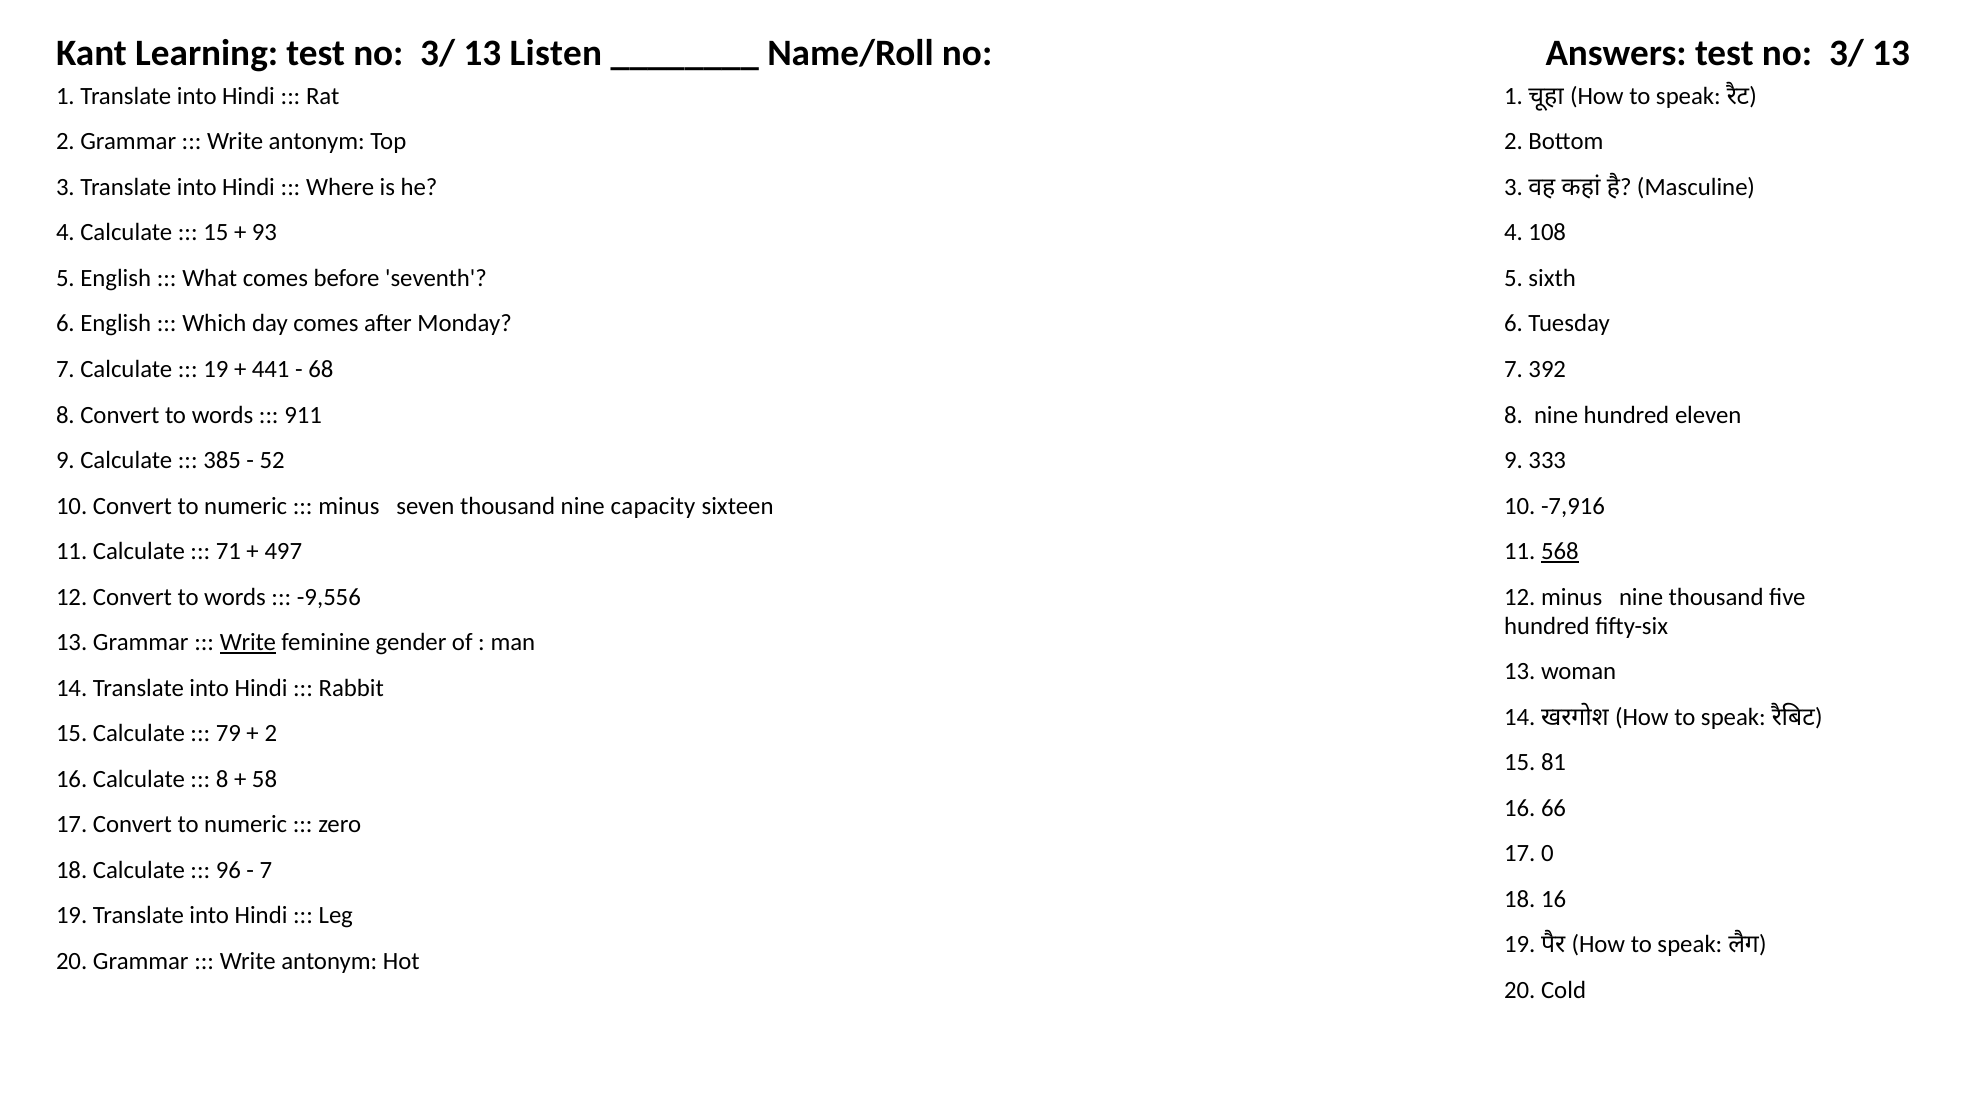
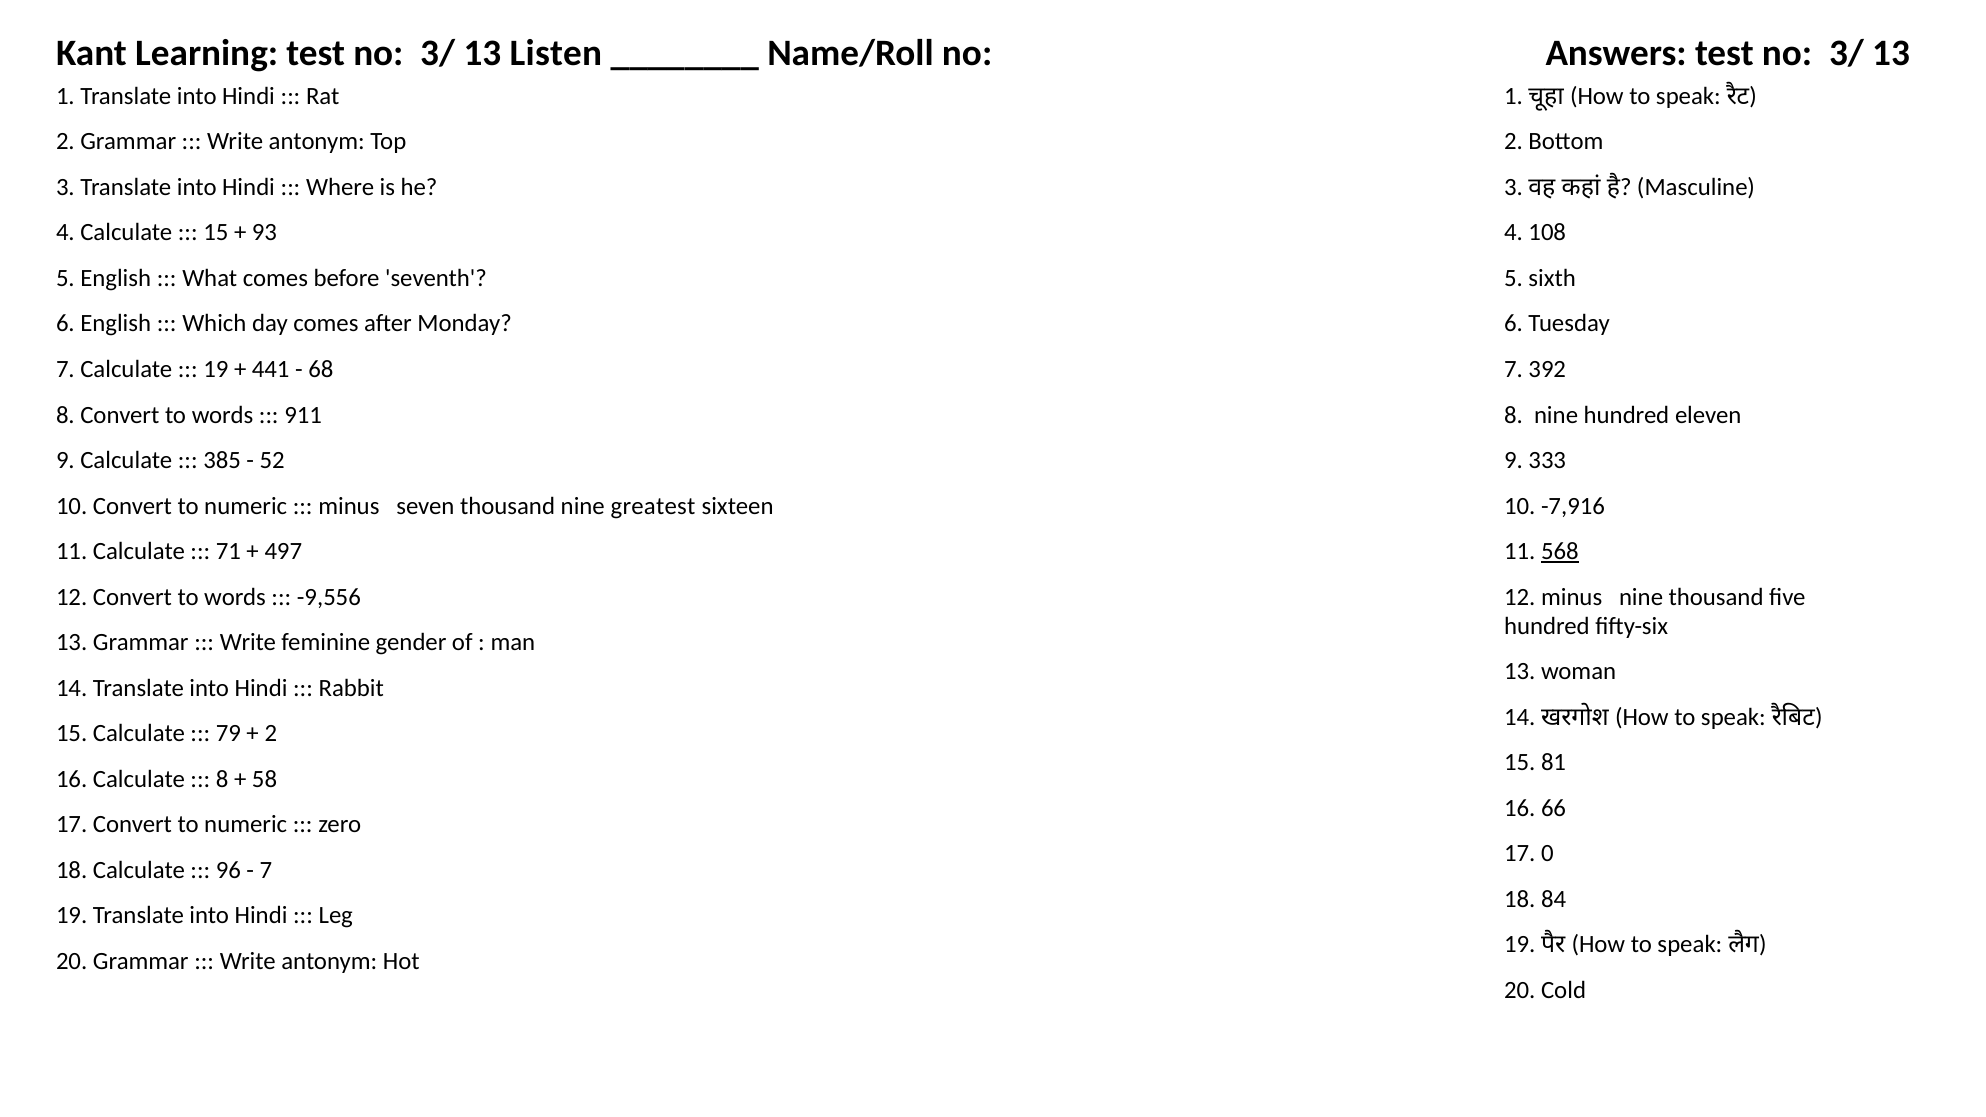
capacity: capacity -> greatest
Write at (248, 642) underline: present -> none
18 16: 16 -> 84
